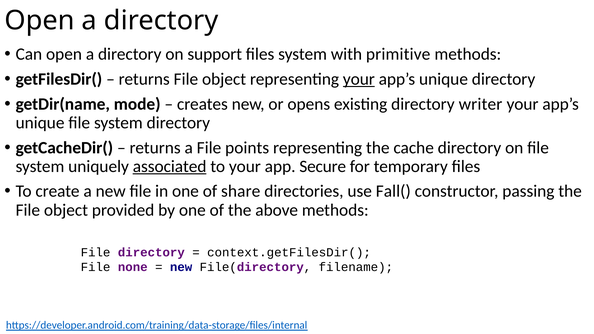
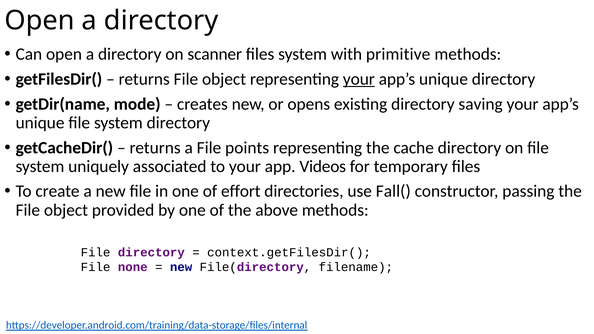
support: support -> scanner
writer: writer -> saving
associated underline: present -> none
Secure: Secure -> Videos
share: share -> effort
